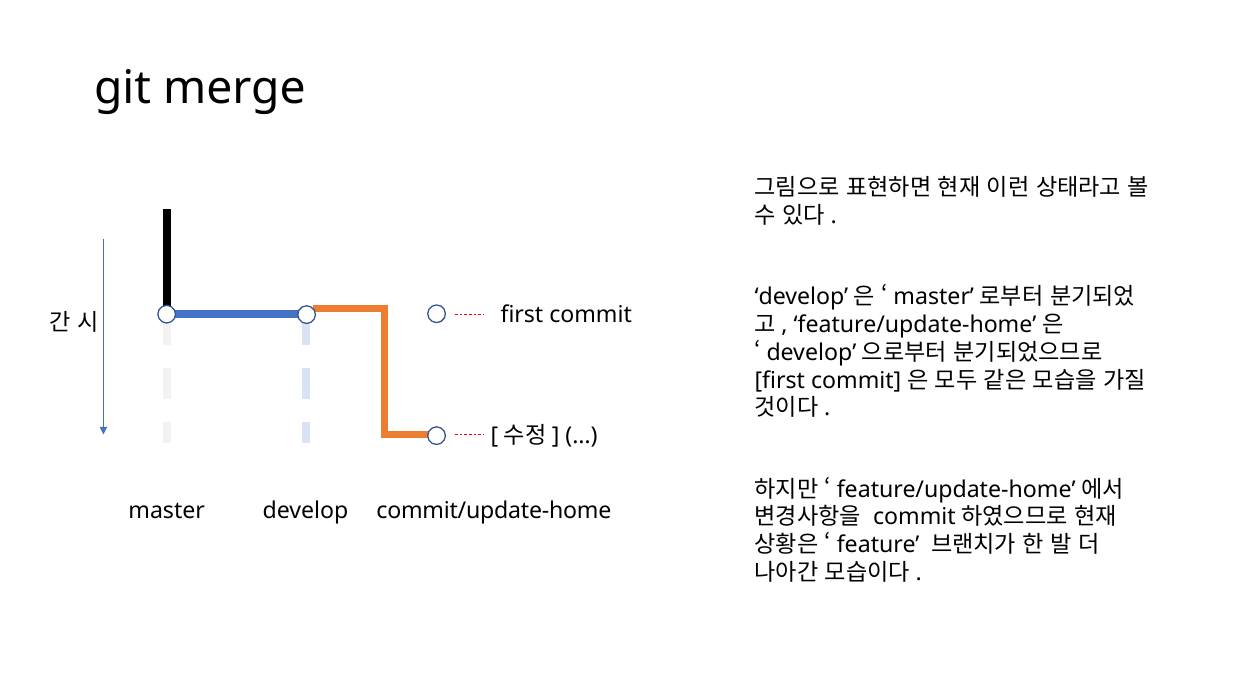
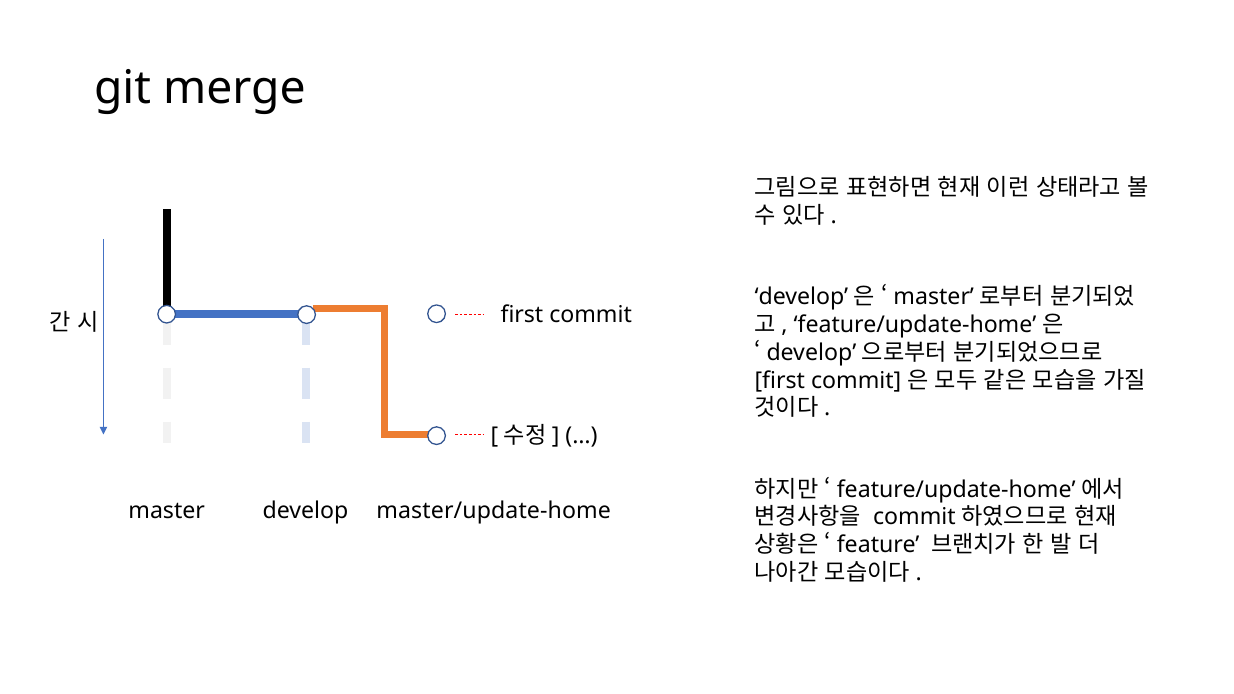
commit/update-home: commit/update-home -> master/update-home
